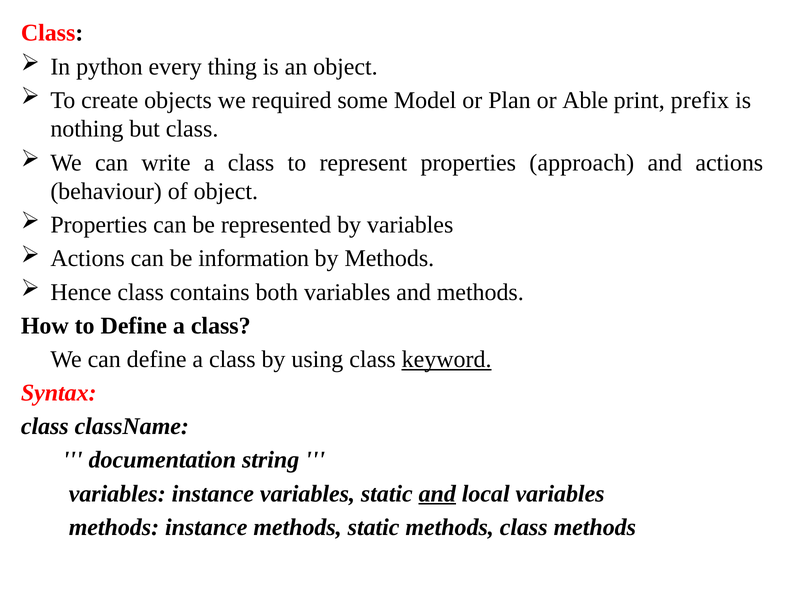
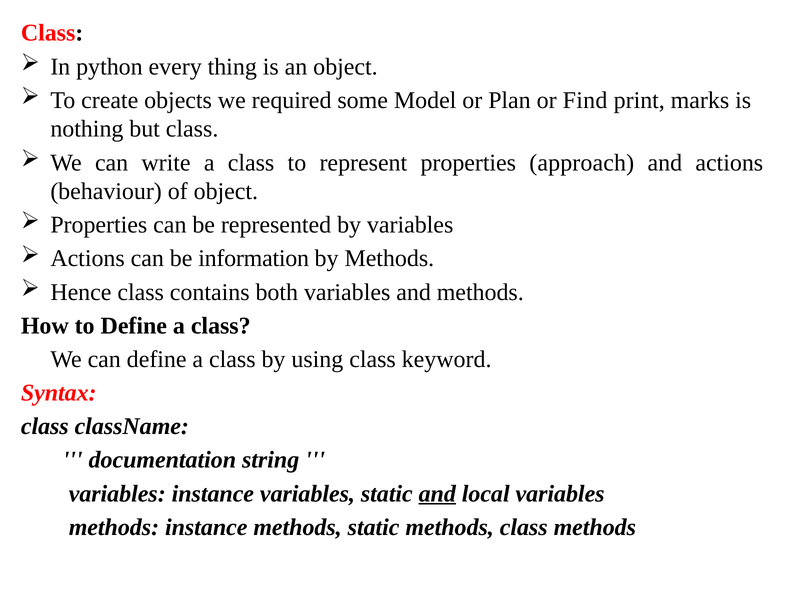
Able: Able -> Find
prefix: prefix -> marks
keyword underline: present -> none
